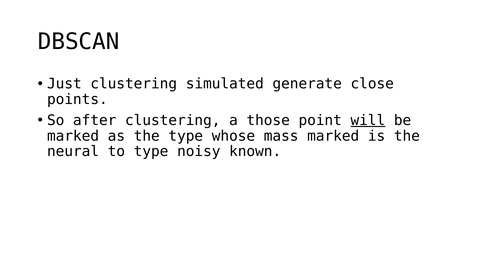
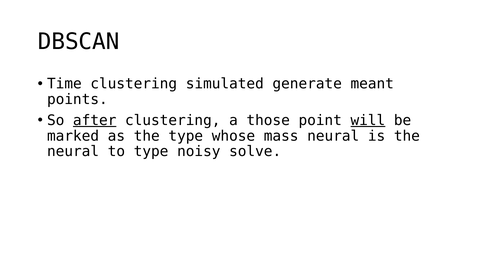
Just: Just -> Time
close: close -> meant
after underline: none -> present
mass marked: marked -> neural
known: known -> solve
